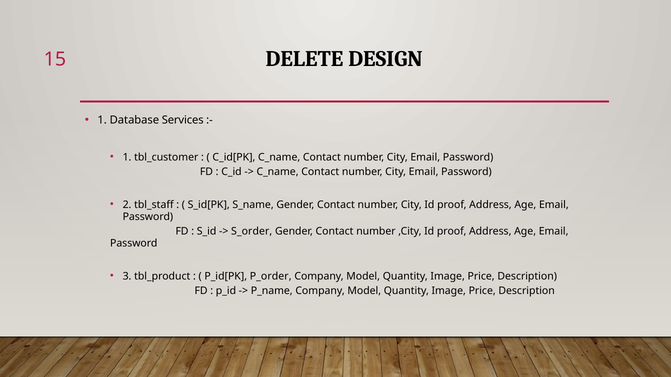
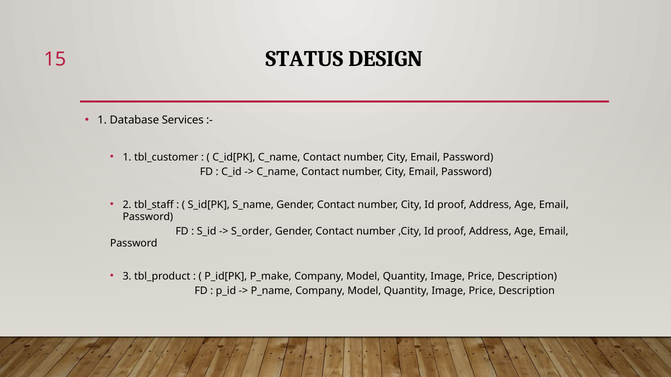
DELETE: DELETE -> STATUS
P_order: P_order -> P_make
